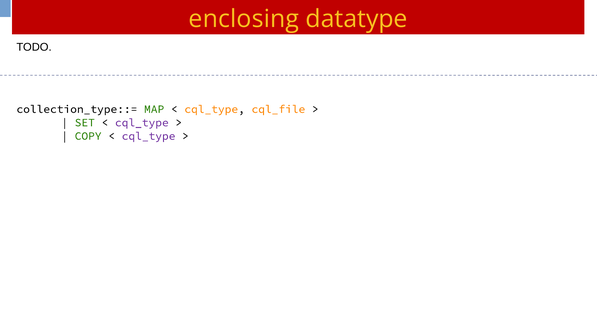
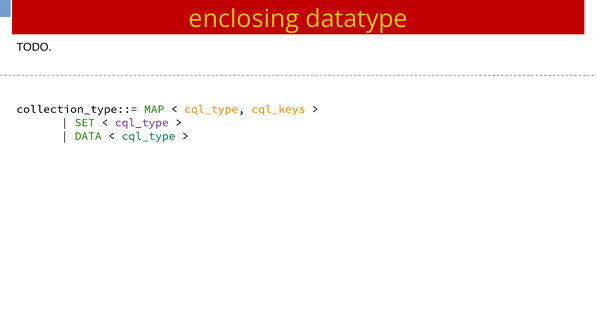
cql_file: cql_file -> cql_keys
COPY: COPY -> DATA
cql_type at (149, 136) colour: purple -> green
